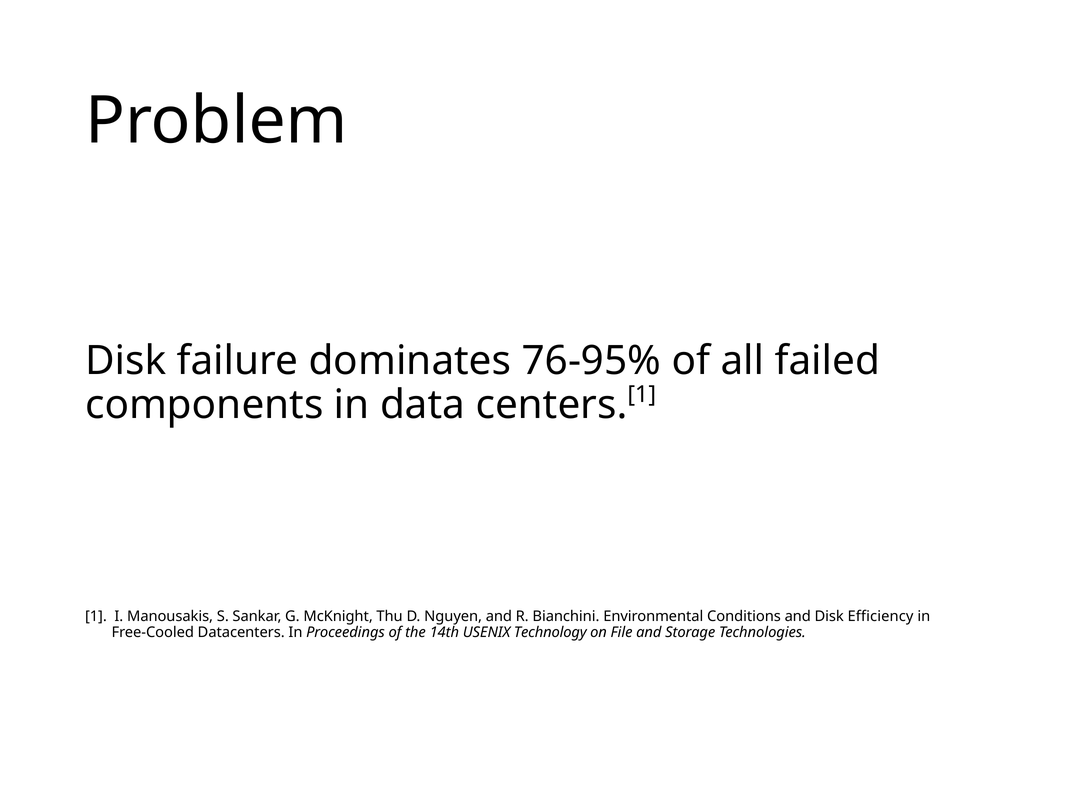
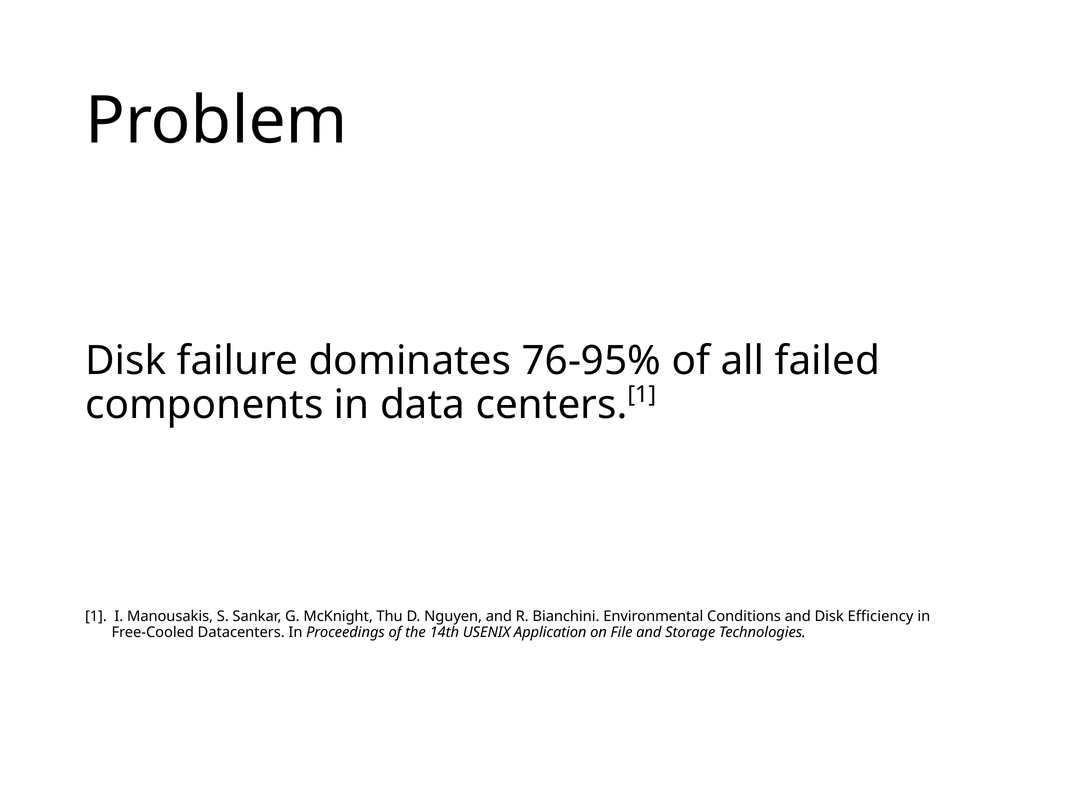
Technology: Technology -> Application
